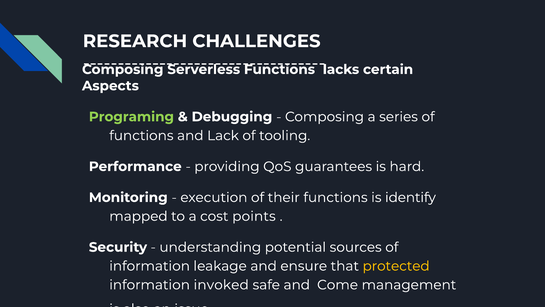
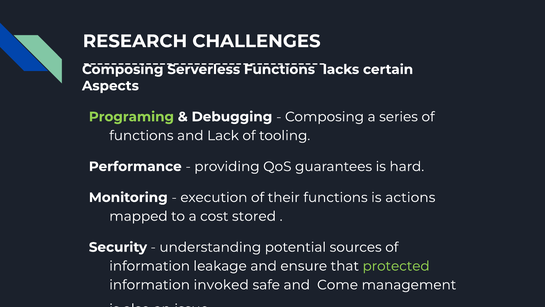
identify: identify -> actions
points: points -> stored
protected colour: yellow -> light green
